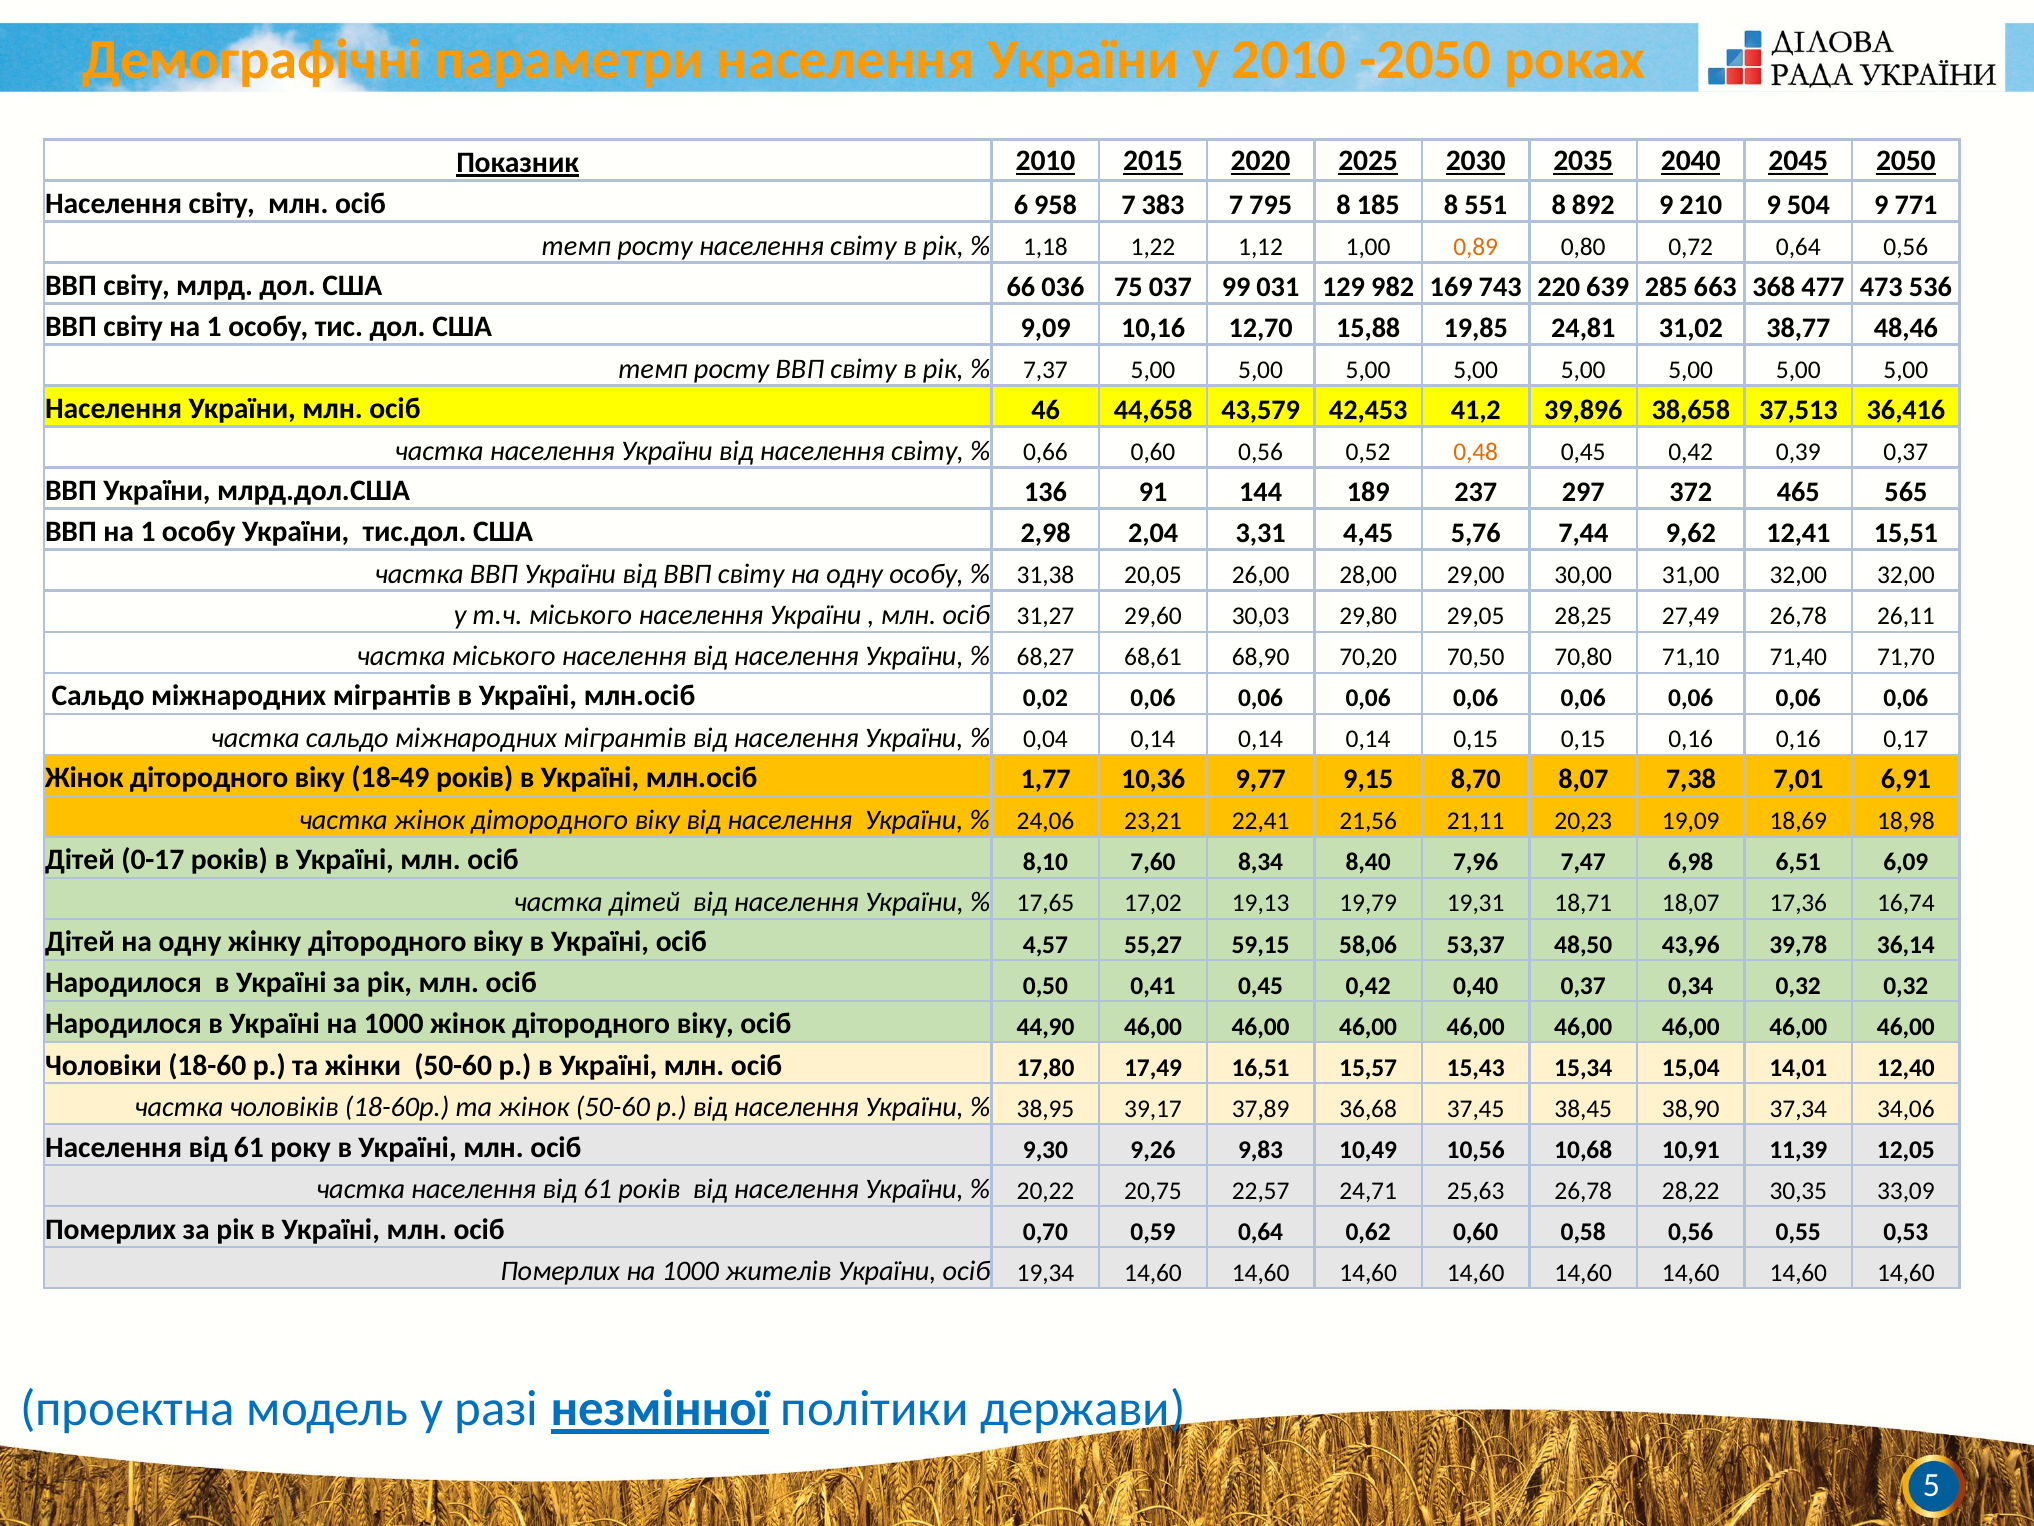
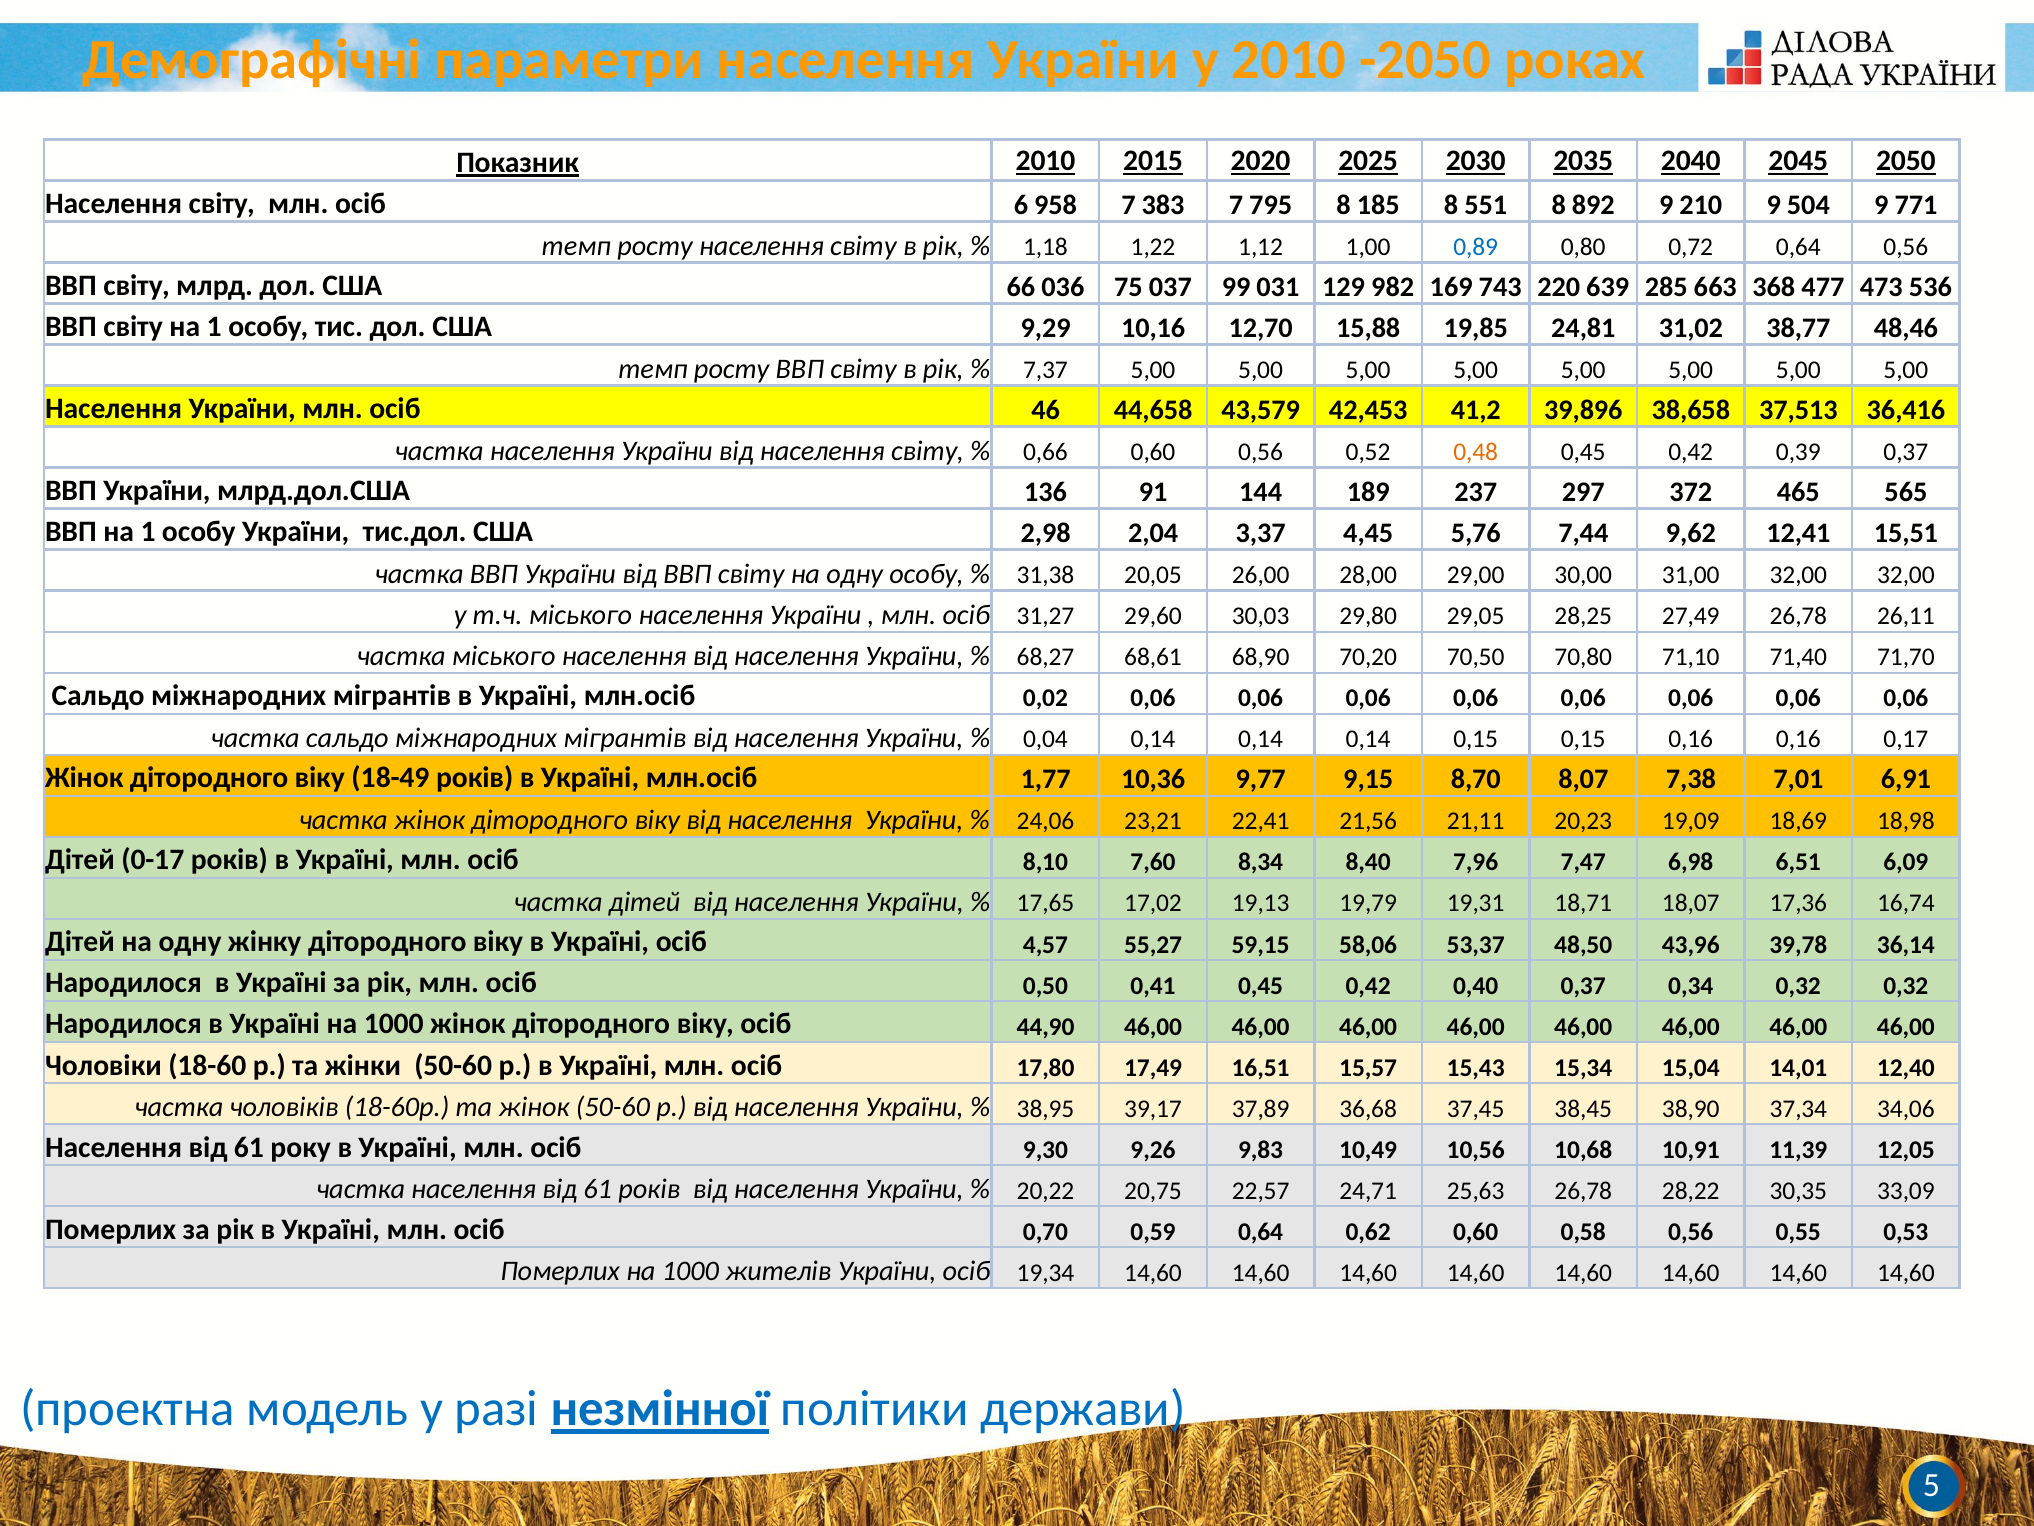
0,89 colour: orange -> blue
9,09: 9,09 -> 9,29
3,31: 3,31 -> 3,37
